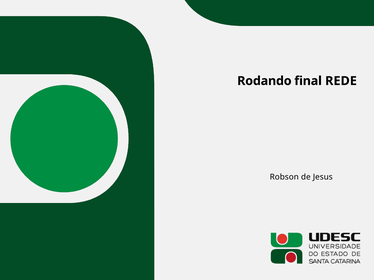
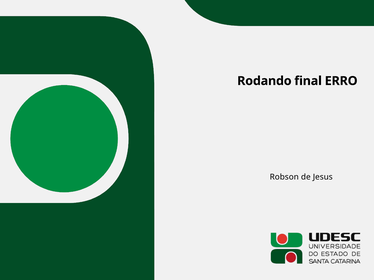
REDE: REDE -> ERRO
